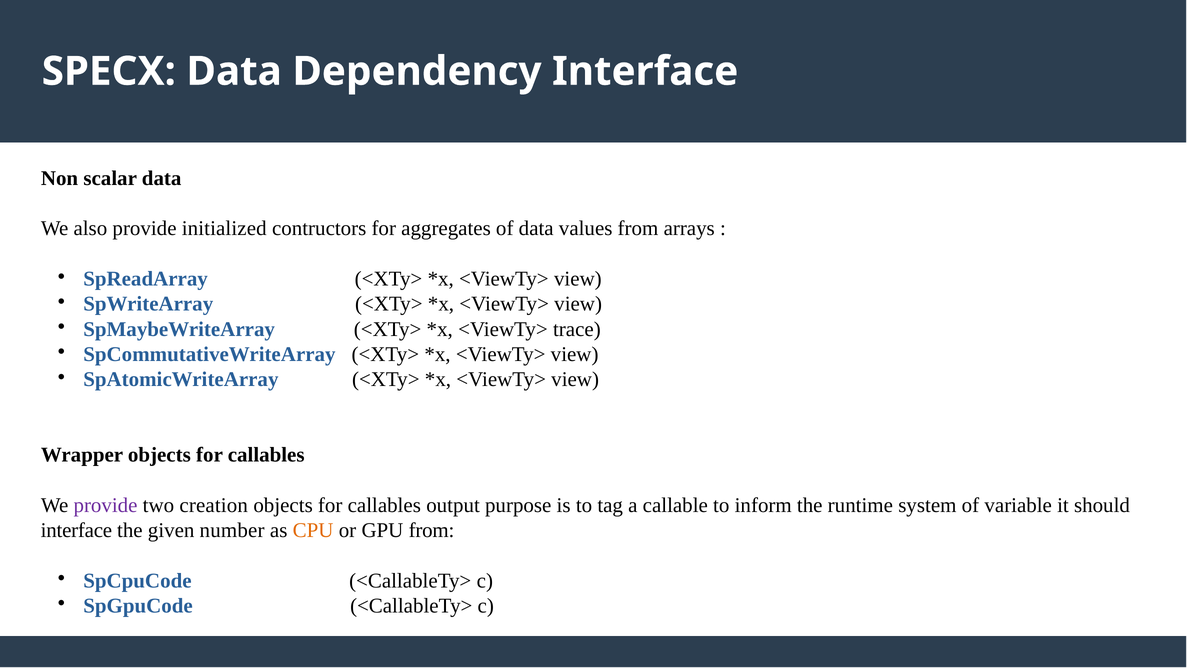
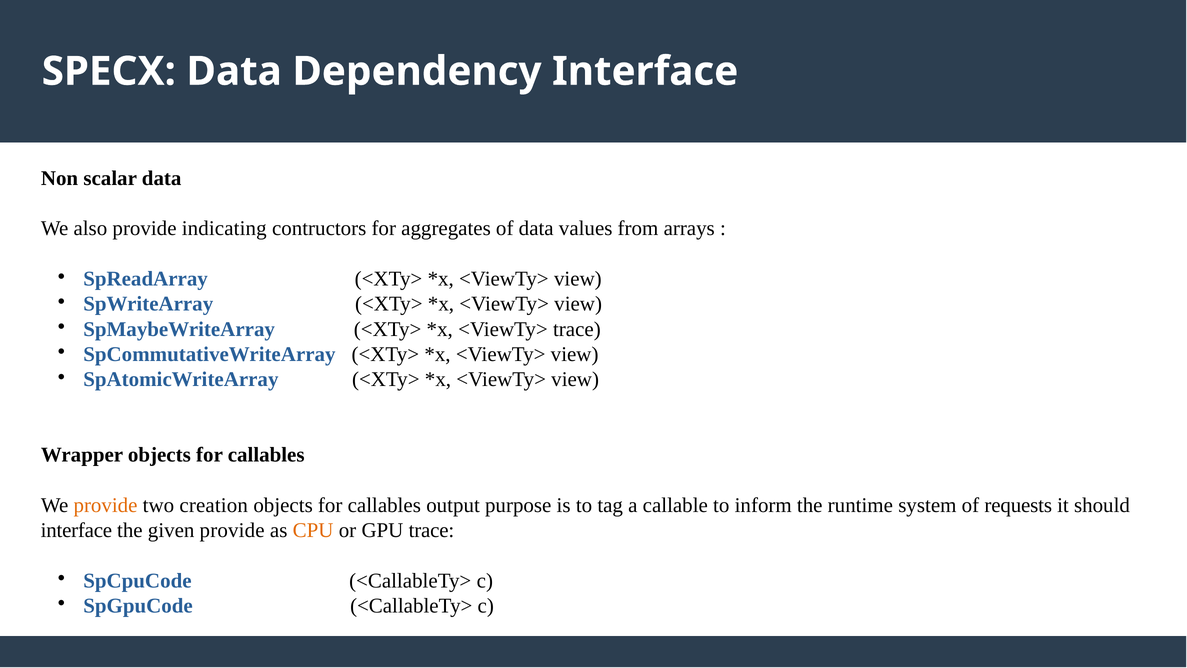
initialized: initialized -> indicating
provide at (106, 505) colour: purple -> orange
variable: variable -> requests
given number: number -> provide
GPU from: from -> trace
